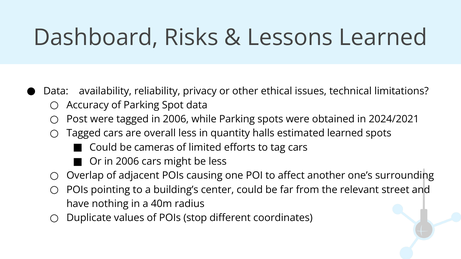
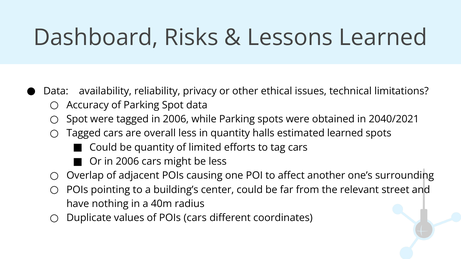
Post at (77, 119): Post -> Spot
2024/2021: 2024/2021 -> 2040/2021
be cameras: cameras -> quantity
POIs stop: stop -> cars
